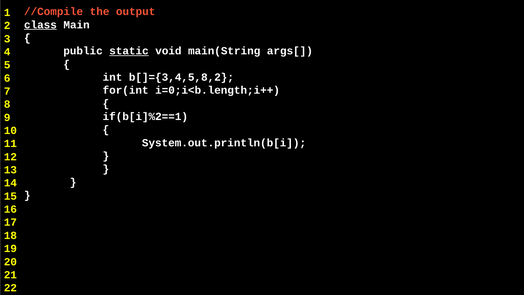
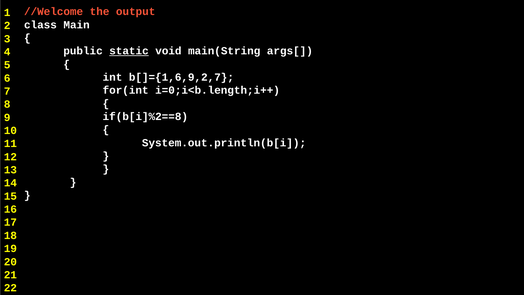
//Compile: //Compile -> //Welcome
class underline: present -> none
b[]={3,4,5,8,2: b[]={3,4,5,8,2 -> b[]={1,6,9,2,7
if(b[i]%2==1: if(b[i]%2==1 -> if(b[i]%2==8
